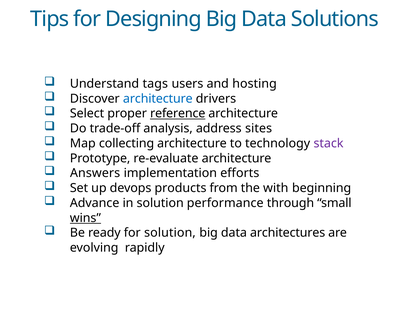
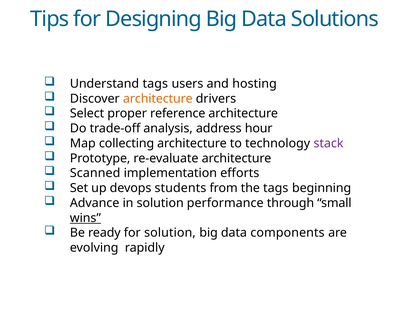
architecture at (158, 99) colour: blue -> orange
reference underline: present -> none
sites: sites -> hour
Answers: Answers -> Scanned
products: products -> students
the with: with -> tags
architectures: architectures -> components
